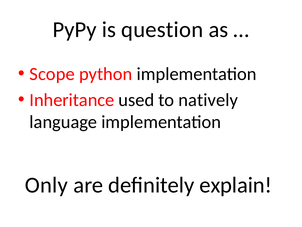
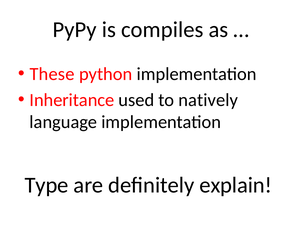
question: question -> compiles
Scope: Scope -> These
Only: Only -> Type
